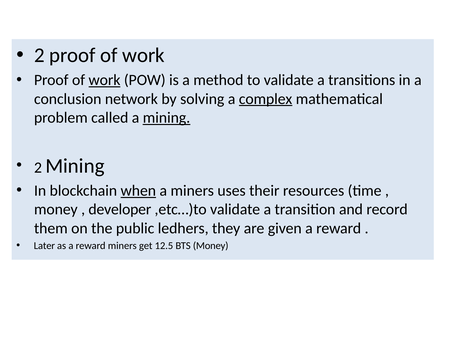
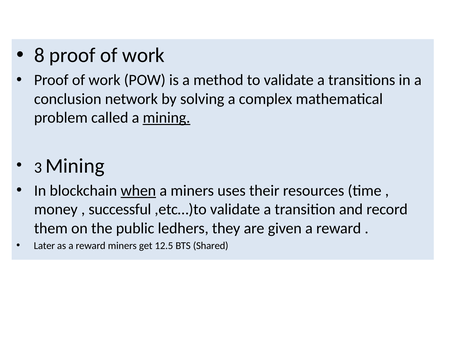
2 at (39, 55): 2 -> 8
work at (105, 80) underline: present -> none
complex underline: present -> none
2 at (38, 168): 2 -> 3
developer: developer -> successful
BTS Money: Money -> Shared
